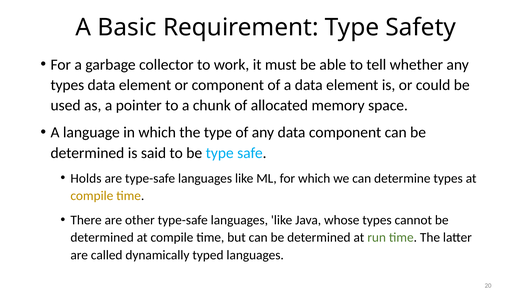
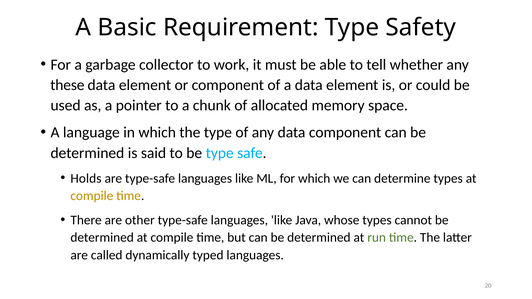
types at (67, 85): types -> these
